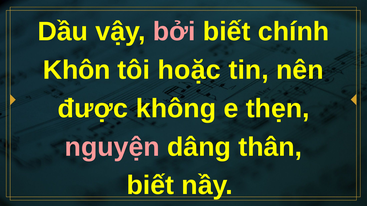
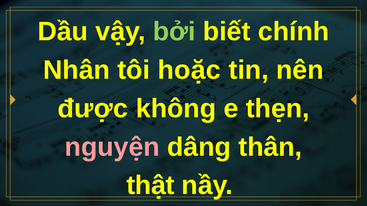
bởi colour: pink -> light green
Khôn: Khôn -> Nhân
biết at (150, 186): biết -> thật
